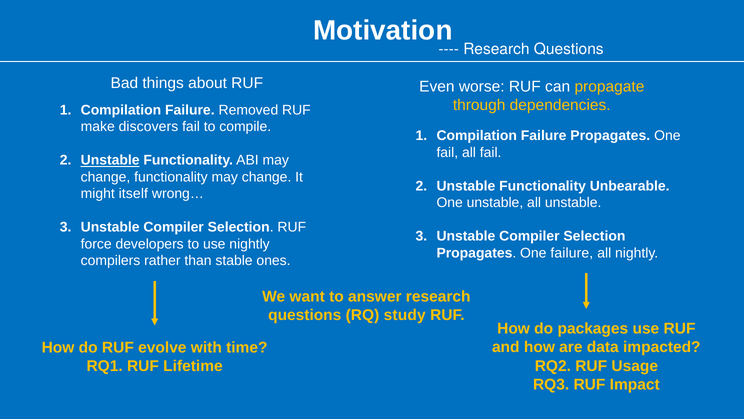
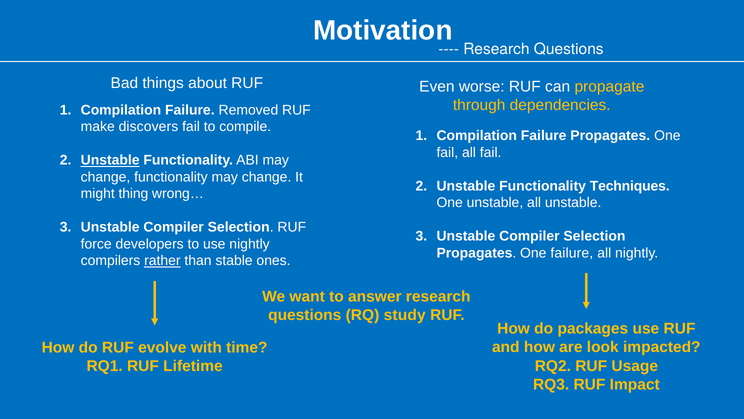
Unbearable: Unbearable -> Techniques
itself: itself -> thing
rather underline: none -> present
data: data -> look
